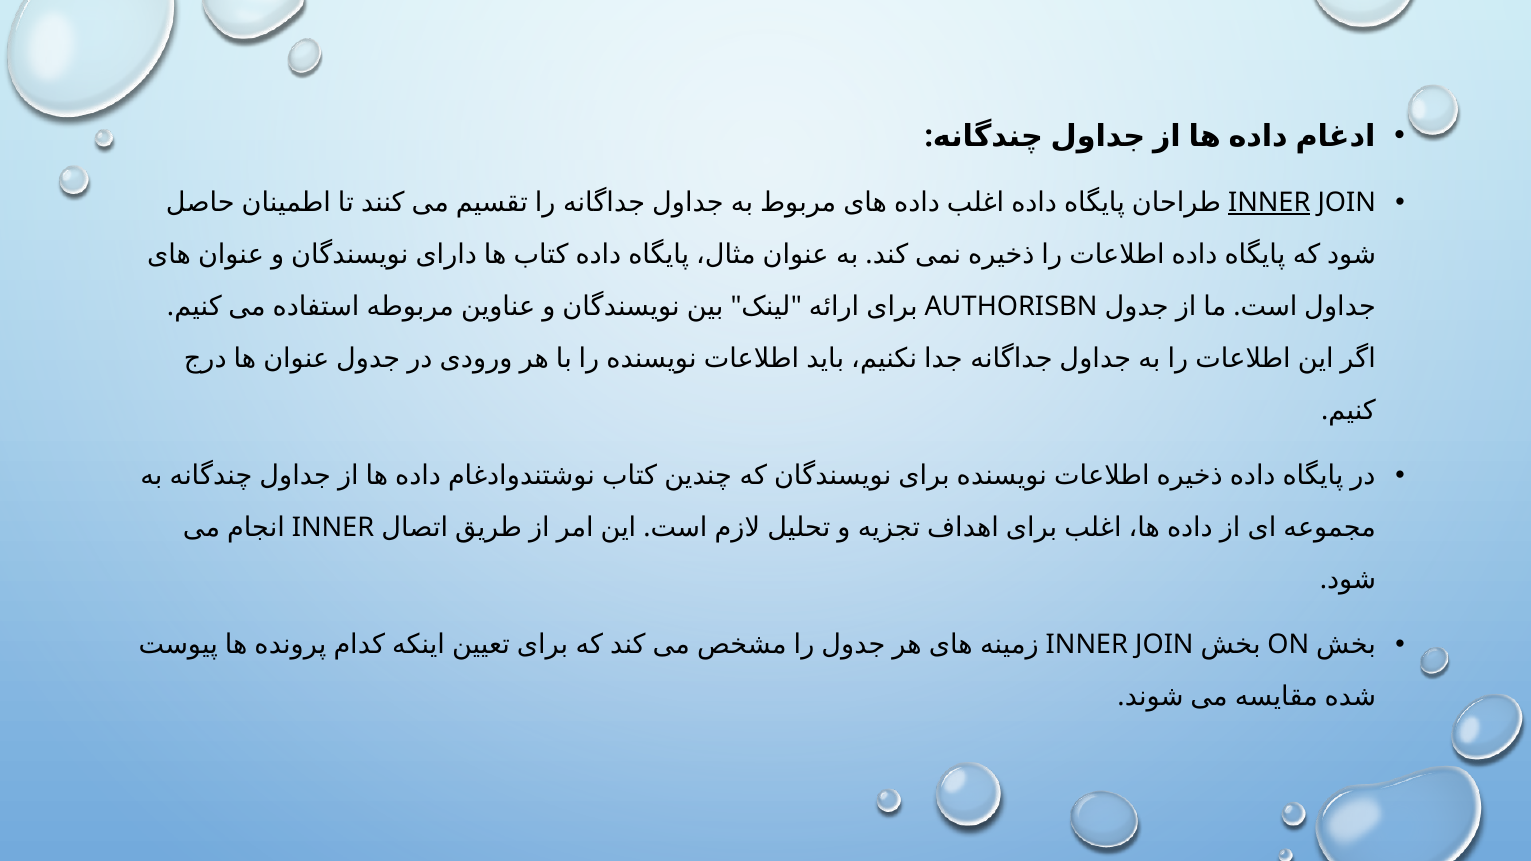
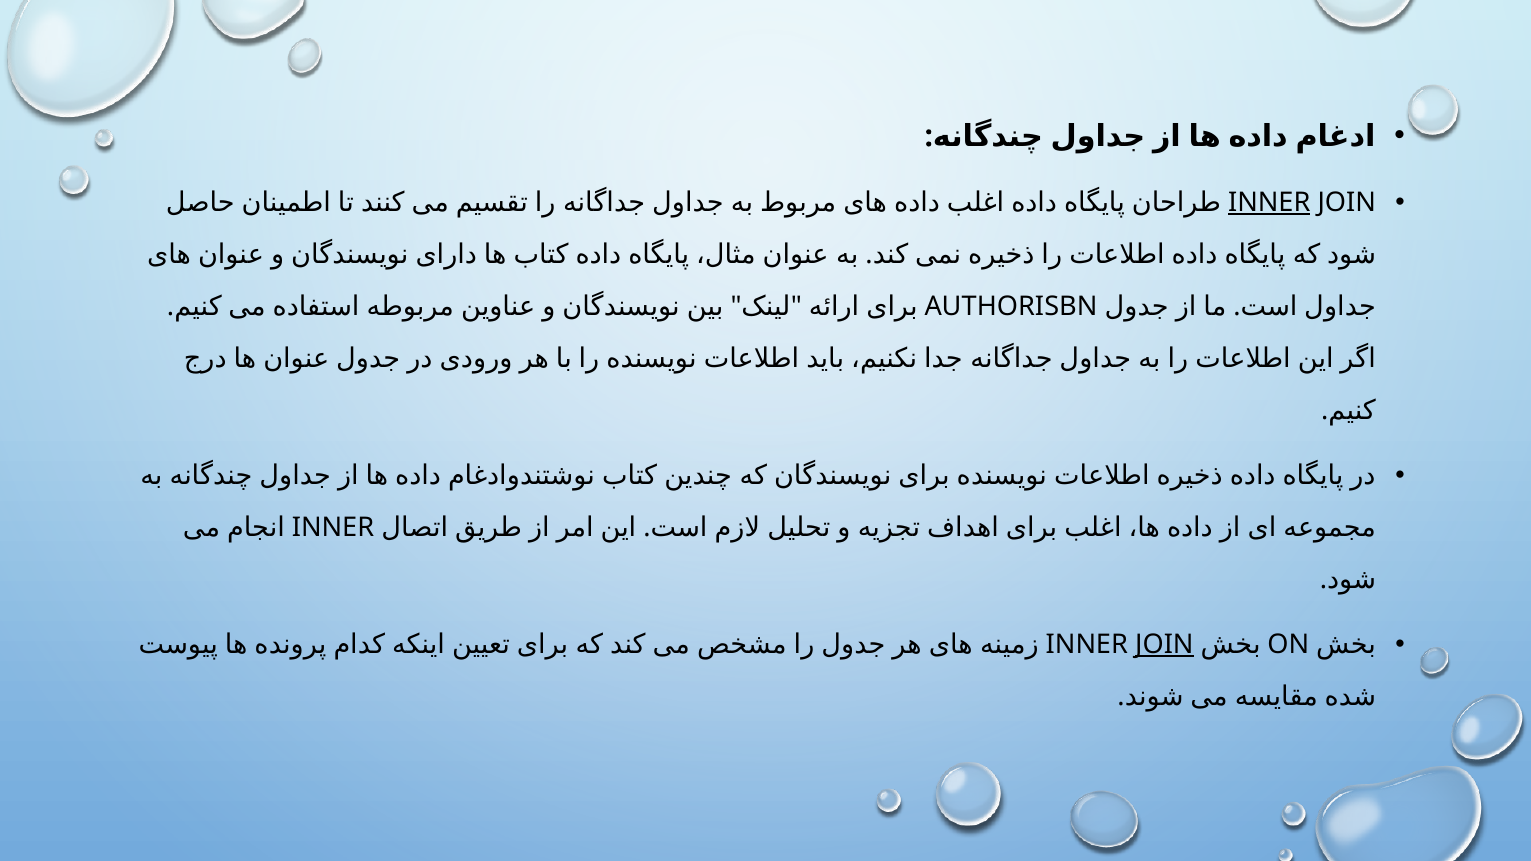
JOIN at (1164, 645) underline: none -> present
